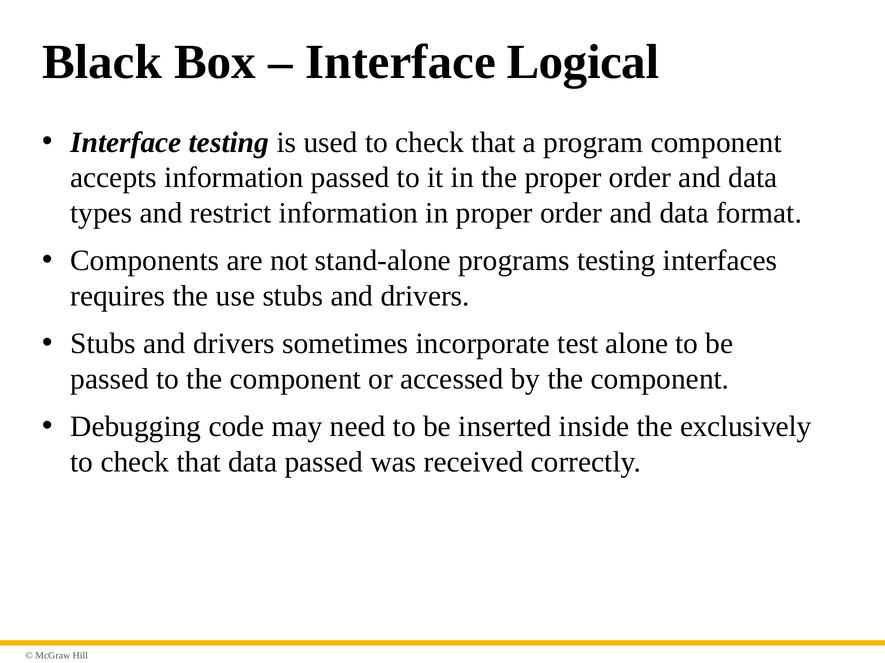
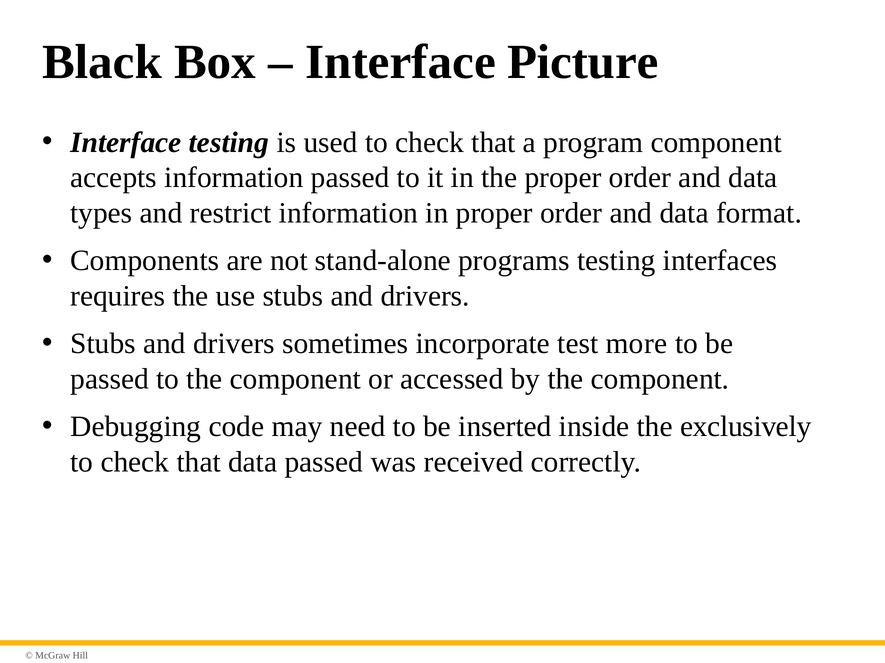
Logical: Logical -> Picture
alone: alone -> more
